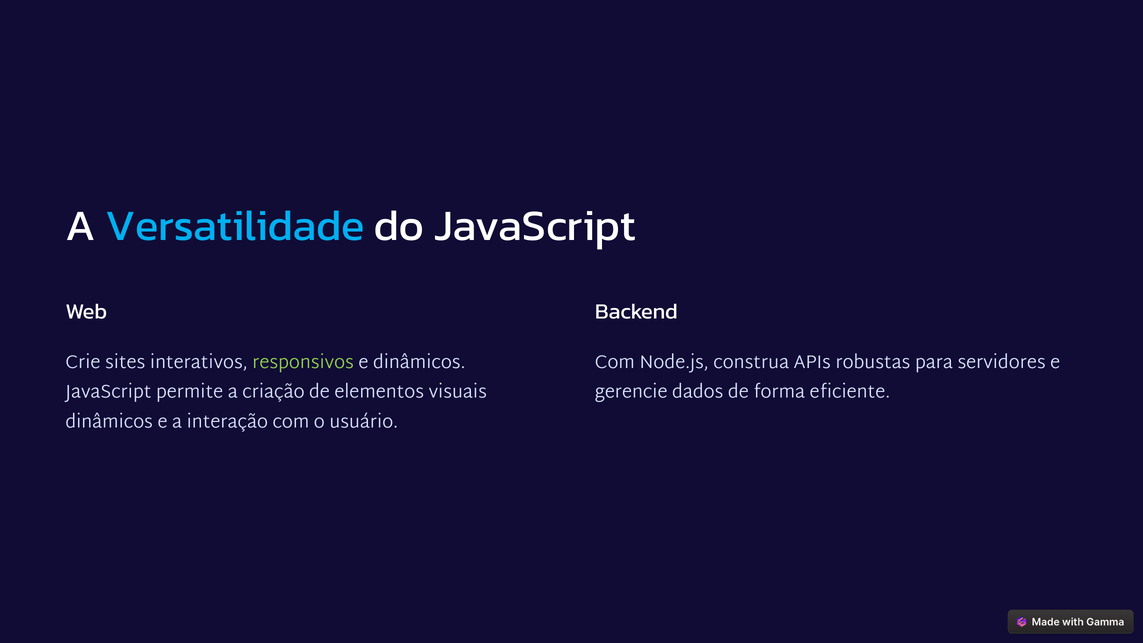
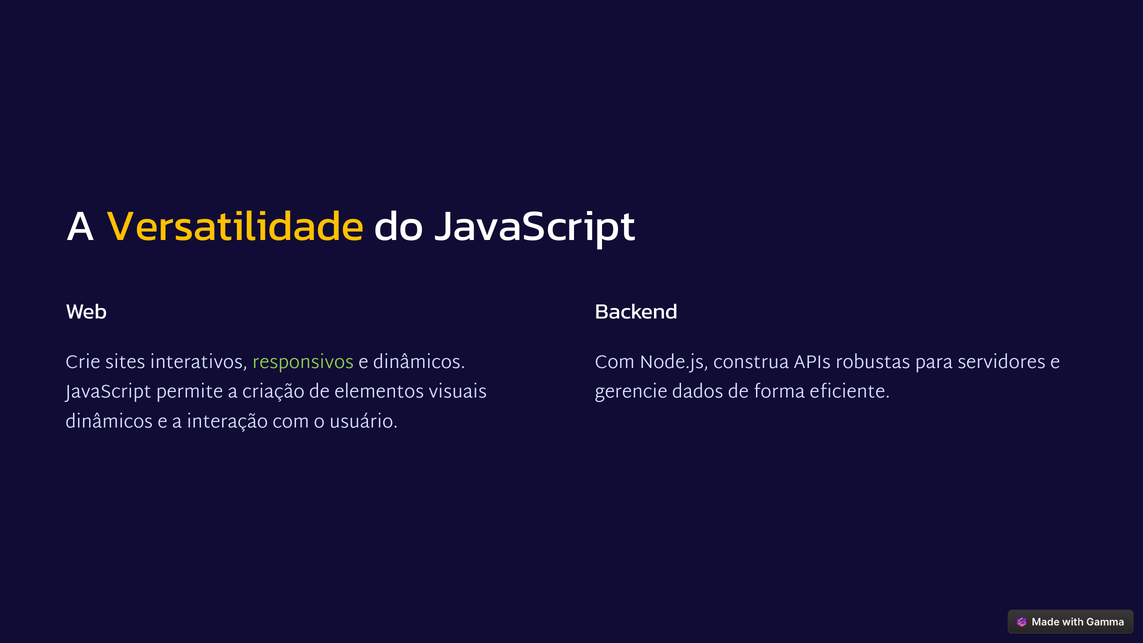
Versatilidade colour: light blue -> yellow
